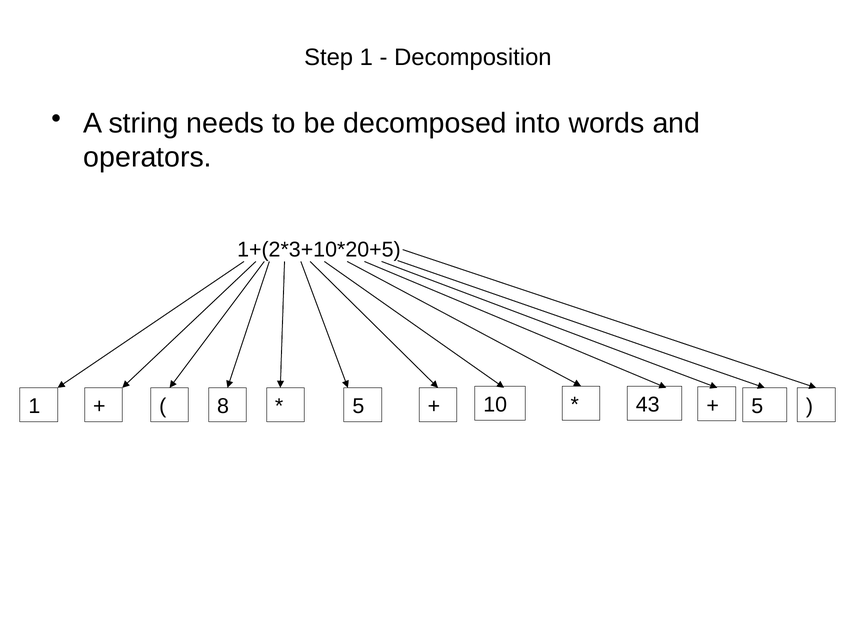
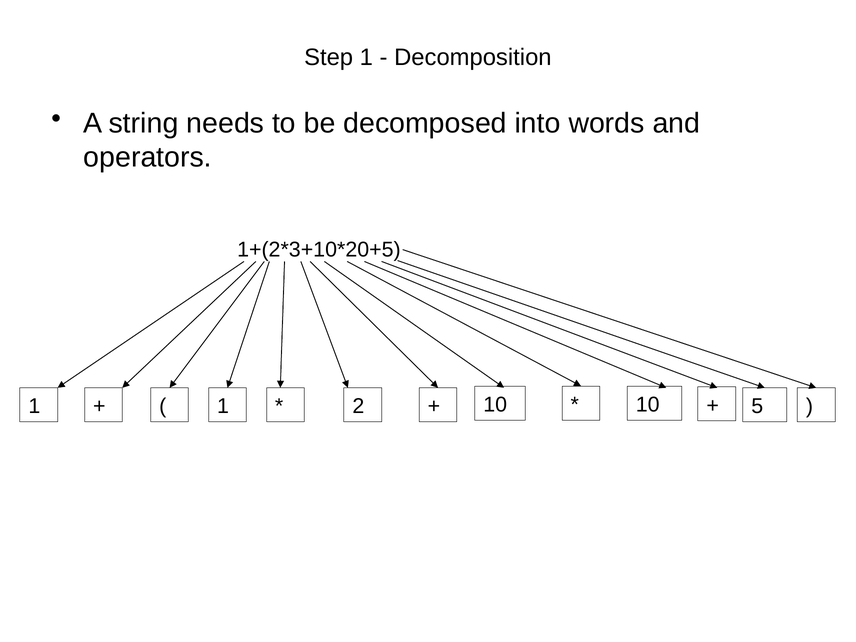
8 at (223, 406): 8 -> 1
5 at (358, 406): 5 -> 2
43 at (648, 405): 43 -> 10
